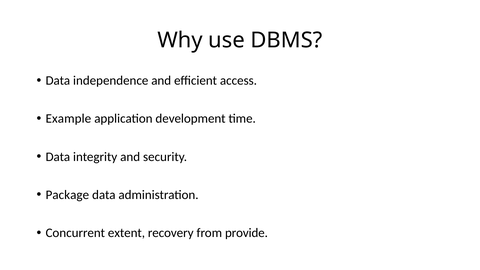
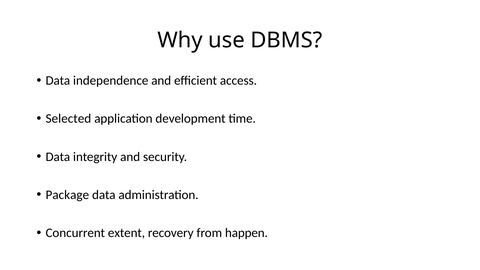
Example: Example -> Selected
provide: provide -> happen
